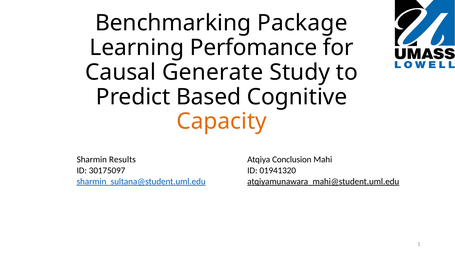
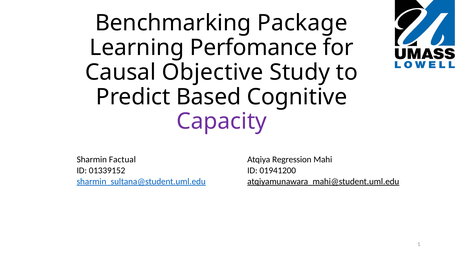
Generate: Generate -> Objective
Capacity colour: orange -> purple
Results: Results -> Factual
Conclusion: Conclusion -> Regression
30175097: 30175097 -> 01339152
01941320: 01941320 -> 01941200
